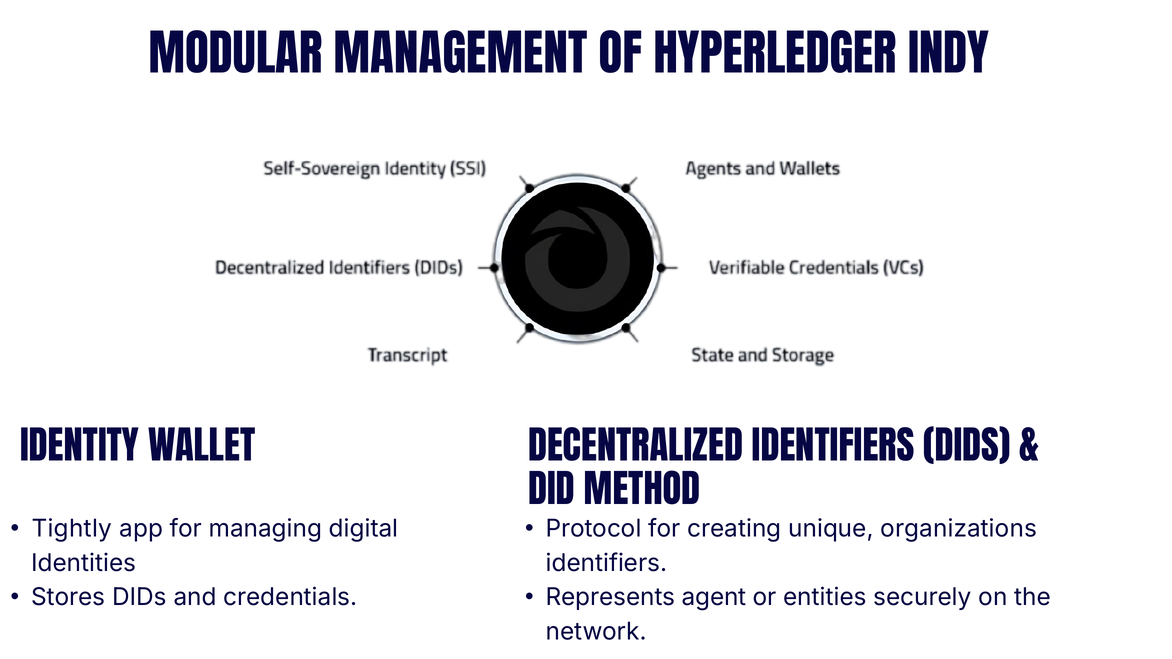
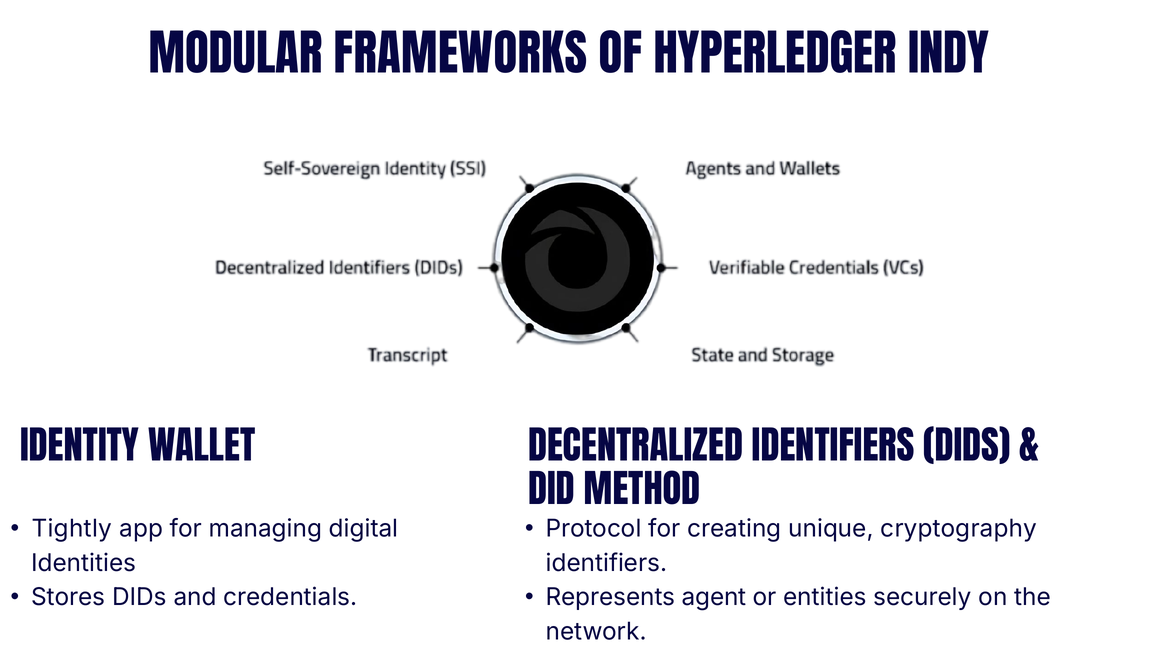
MANAGEMENT: MANAGEMENT -> FRAMEWORKS
organizations: organizations -> cryptography
